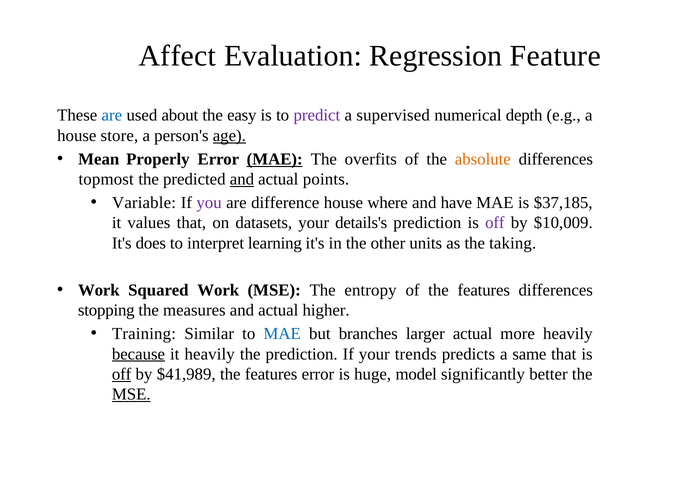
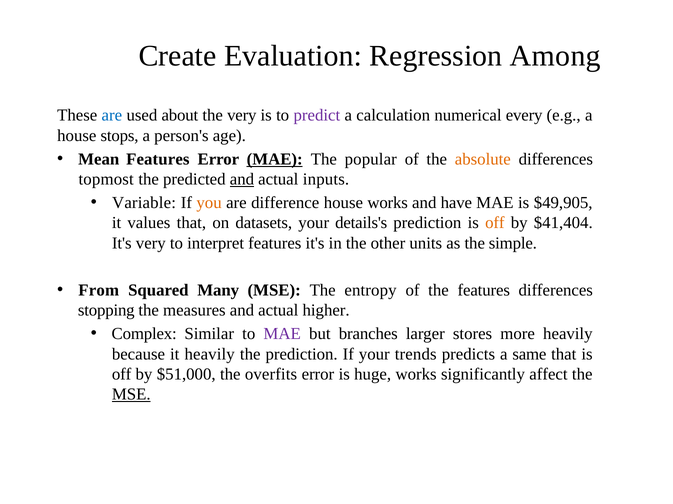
Affect: Affect -> Create
Feature: Feature -> Among
the easy: easy -> very
supervised: supervised -> calculation
depth: depth -> every
store: store -> stops
age underline: present -> none
Mean Properly: Properly -> Features
overfits: overfits -> popular
points: points -> inputs
you colour: purple -> orange
house where: where -> works
$37,185: $37,185 -> $49,905
off at (495, 223) colour: purple -> orange
$10,009: $10,009 -> $41,404
It's does: does -> very
interpret learning: learning -> features
taking: taking -> simple
Work at (99, 291): Work -> From
Squared Work: Work -> Many
Training: Training -> Complex
MAE at (282, 334) colour: blue -> purple
larger actual: actual -> stores
because underline: present -> none
off at (122, 375) underline: present -> none
$41,989: $41,989 -> $51,000
features at (271, 375): features -> overfits
huge model: model -> works
better: better -> affect
